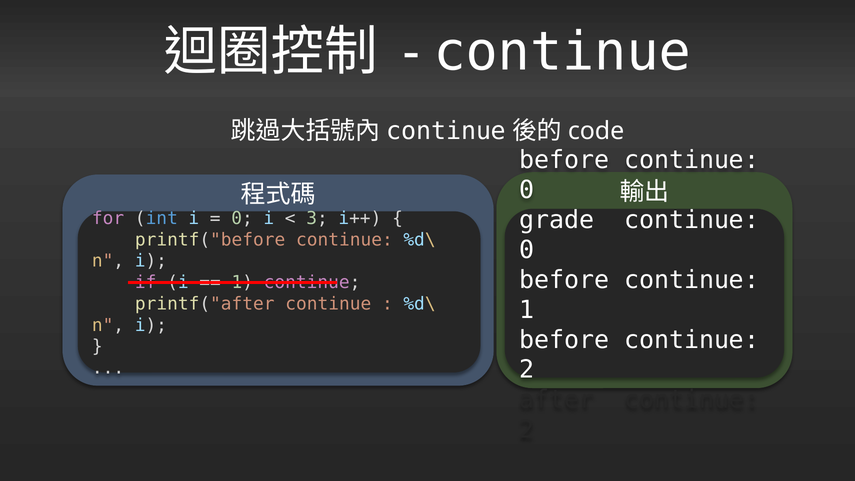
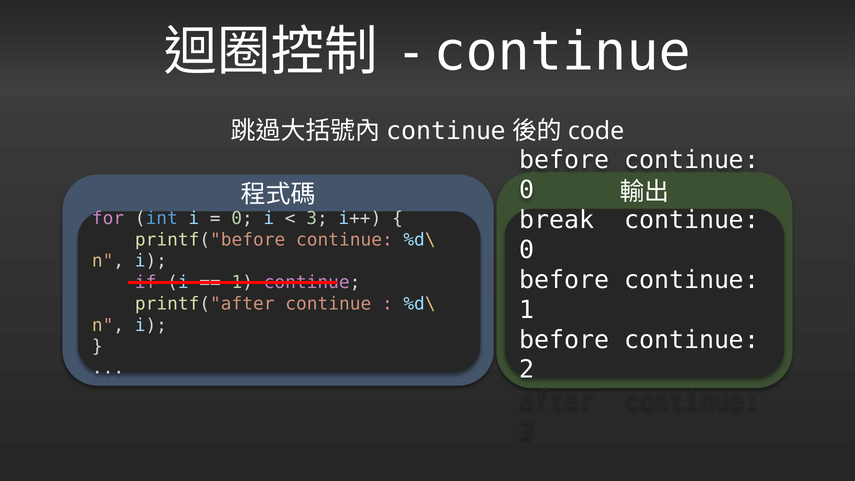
grade: grade -> break
